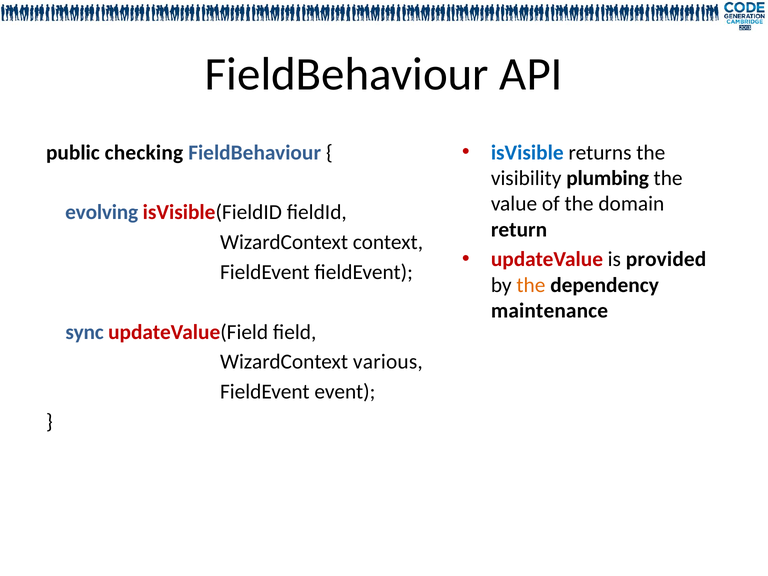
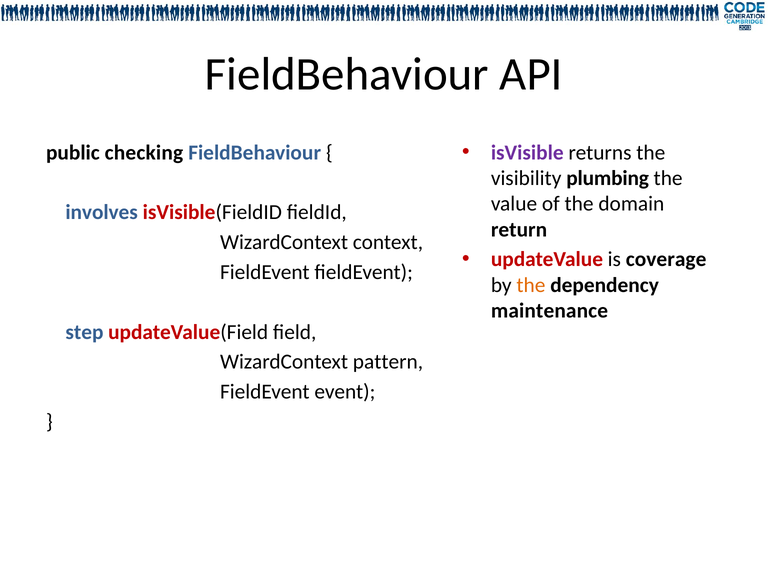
isVisible colour: blue -> purple
evolving: evolving -> involves
provided: provided -> coverage
sync: sync -> step
various: various -> pattern
